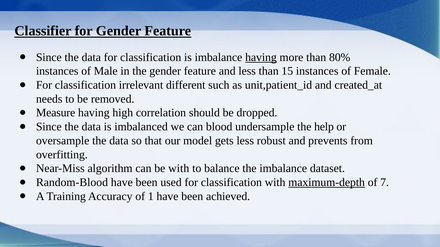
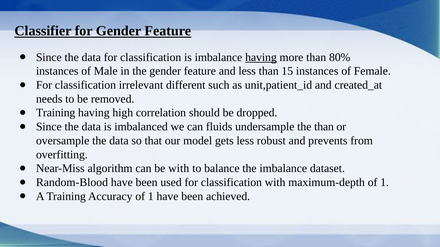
Measure at (56, 113): Measure -> Training
blood: blood -> fluids
the help: help -> than
maximum-depth underline: present -> none
7 at (385, 183): 7 -> 1
